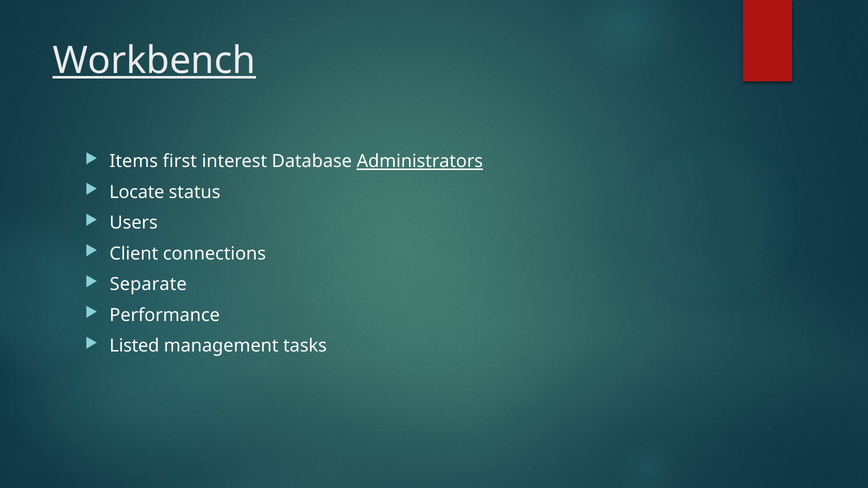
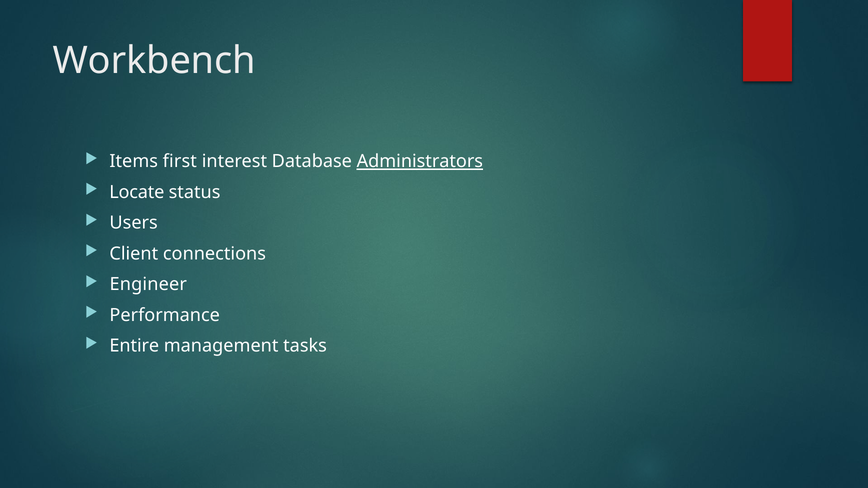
Workbench underline: present -> none
Separate: Separate -> Engineer
Listed: Listed -> Entire
